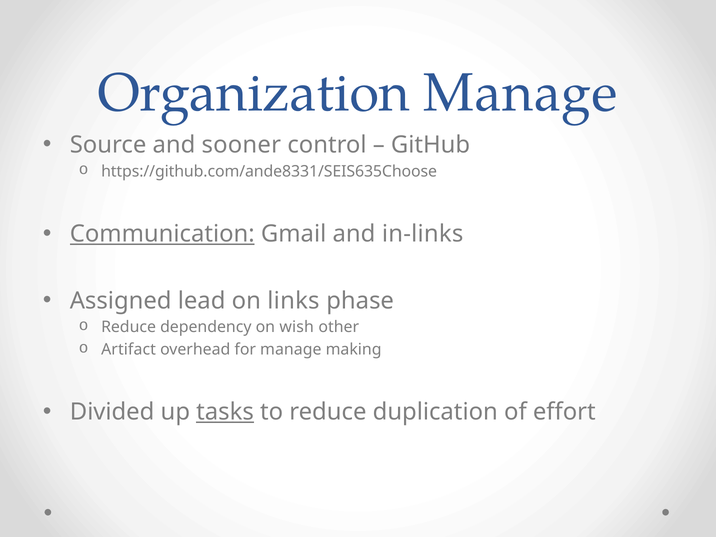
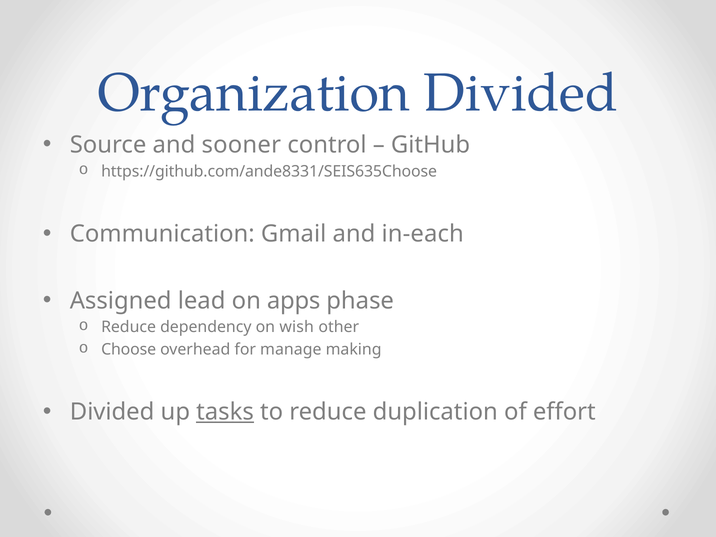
Organization Manage: Manage -> Divided
Communication underline: present -> none
in-links: in-links -> in-each
links: links -> apps
Artifact: Artifact -> Choose
